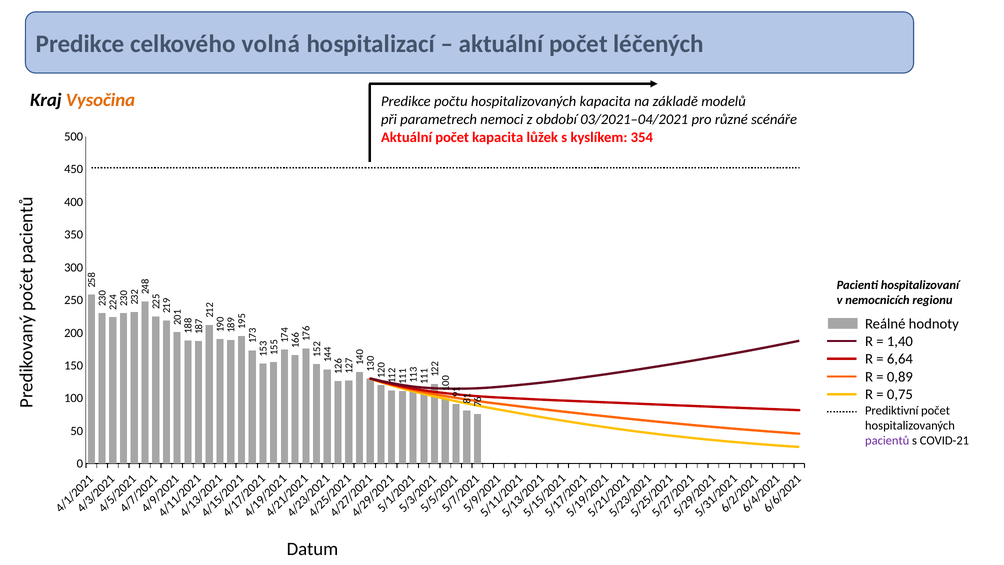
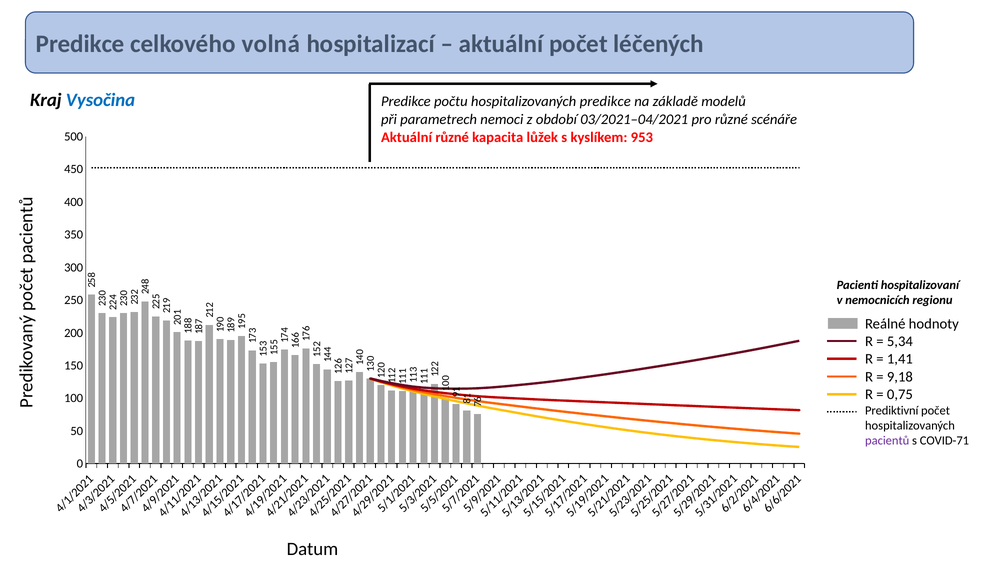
Vysočina colour: orange -> blue
hospitalizovaných kapacita: kapacita -> predikce
počet at (452, 138): počet -> různé
354: 354 -> 953
1,40: 1,40 -> 5,34
6,64: 6,64 -> 1,41
0,89: 0,89 -> 9,18
COVID-21: COVID-21 -> COVID-71
